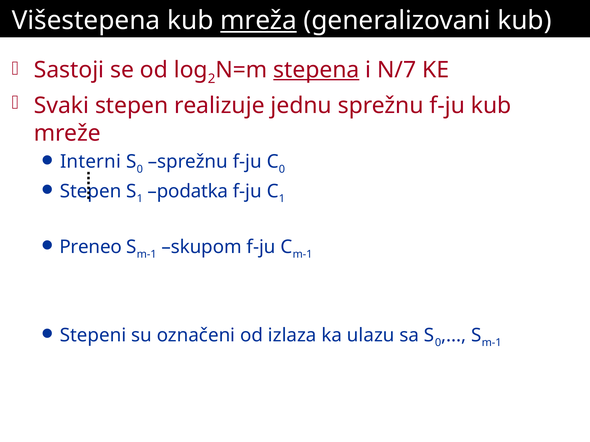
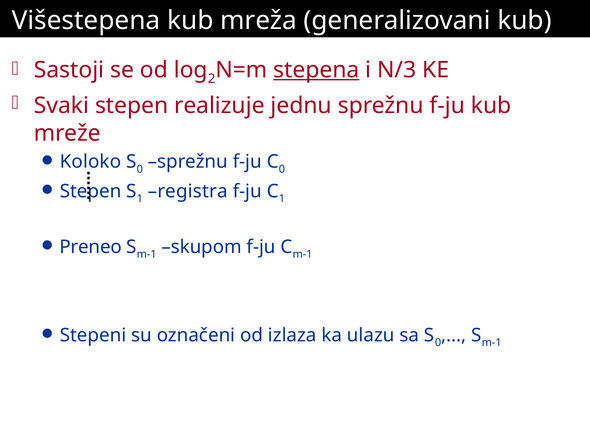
mreža underline: present -> none
N/7: N/7 -> N/3
Interni: Interni -> Koloko
podatka: podatka -> registra
